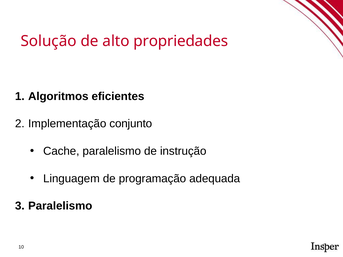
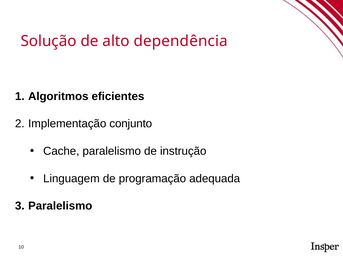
propriedades: propriedades -> dependência
